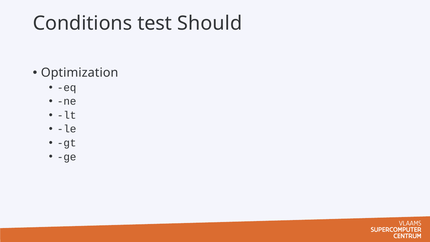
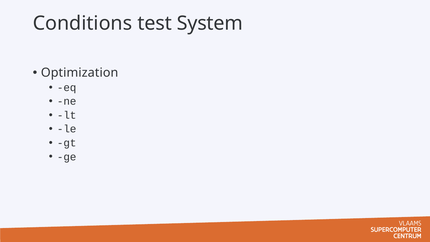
Should: Should -> System
